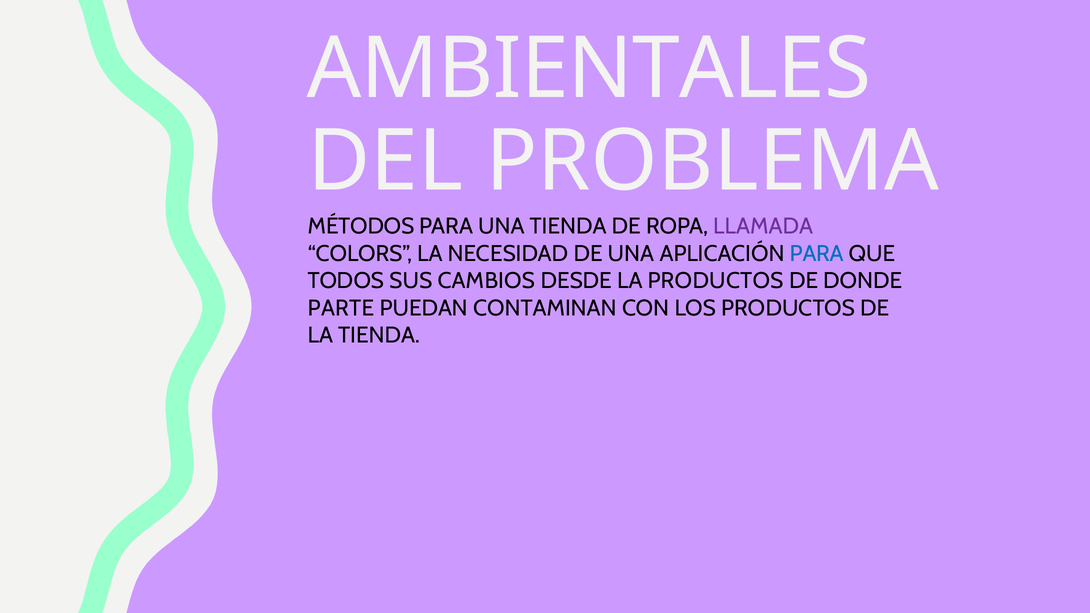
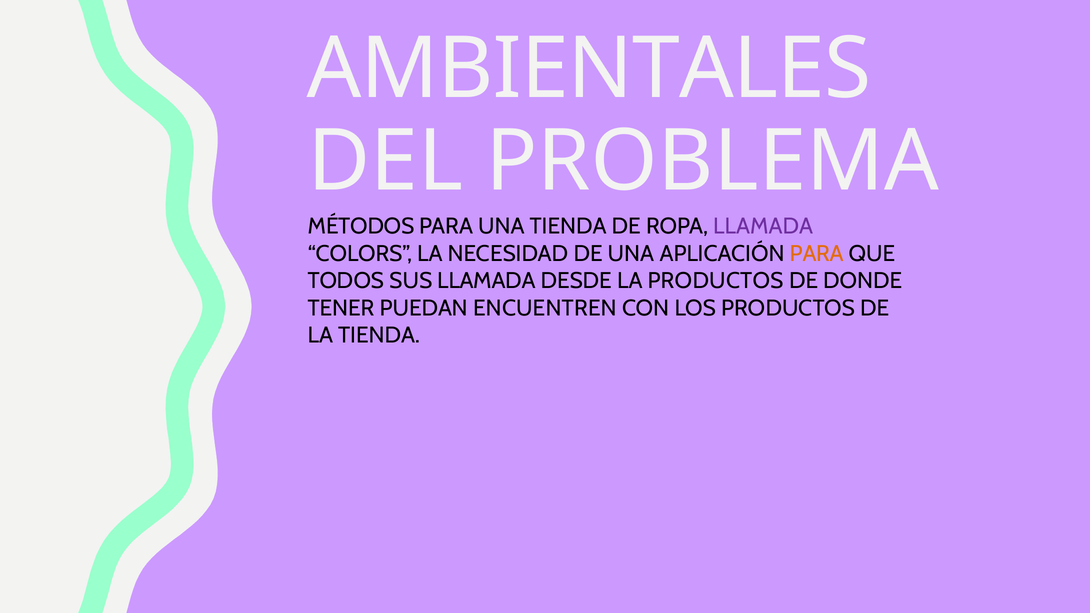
PARA at (817, 254) colour: blue -> orange
SUS CAMBIOS: CAMBIOS -> LLAMADA
PARTE: PARTE -> TENER
CONTAMINAN: CONTAMINAN -> ENCUENTREN
